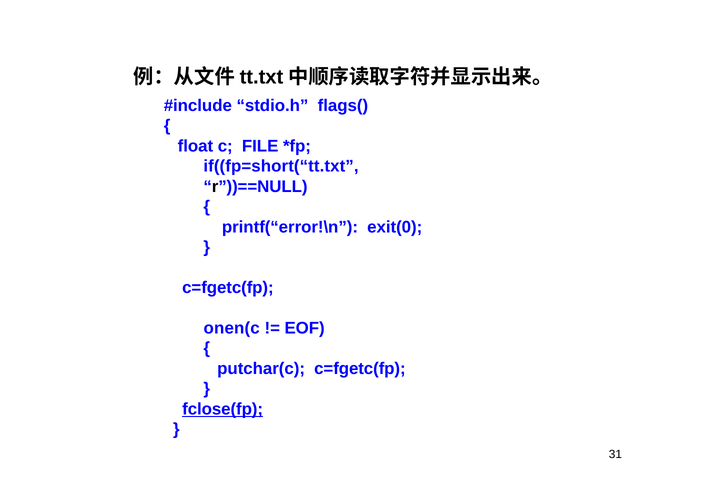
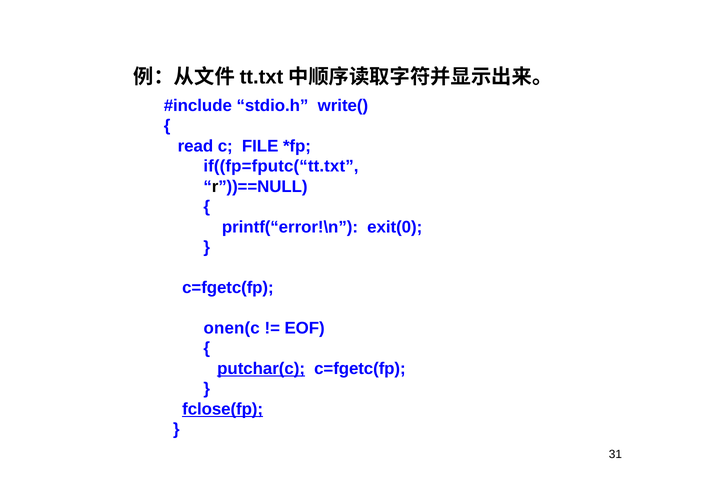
flags(: flags( -> write(
float: float -> read
if((fp=short(“tt.txt: if((fp=short(“tt.txt -> if((fp=fputc(“tt.txt
putchar(c underline: none -> present
